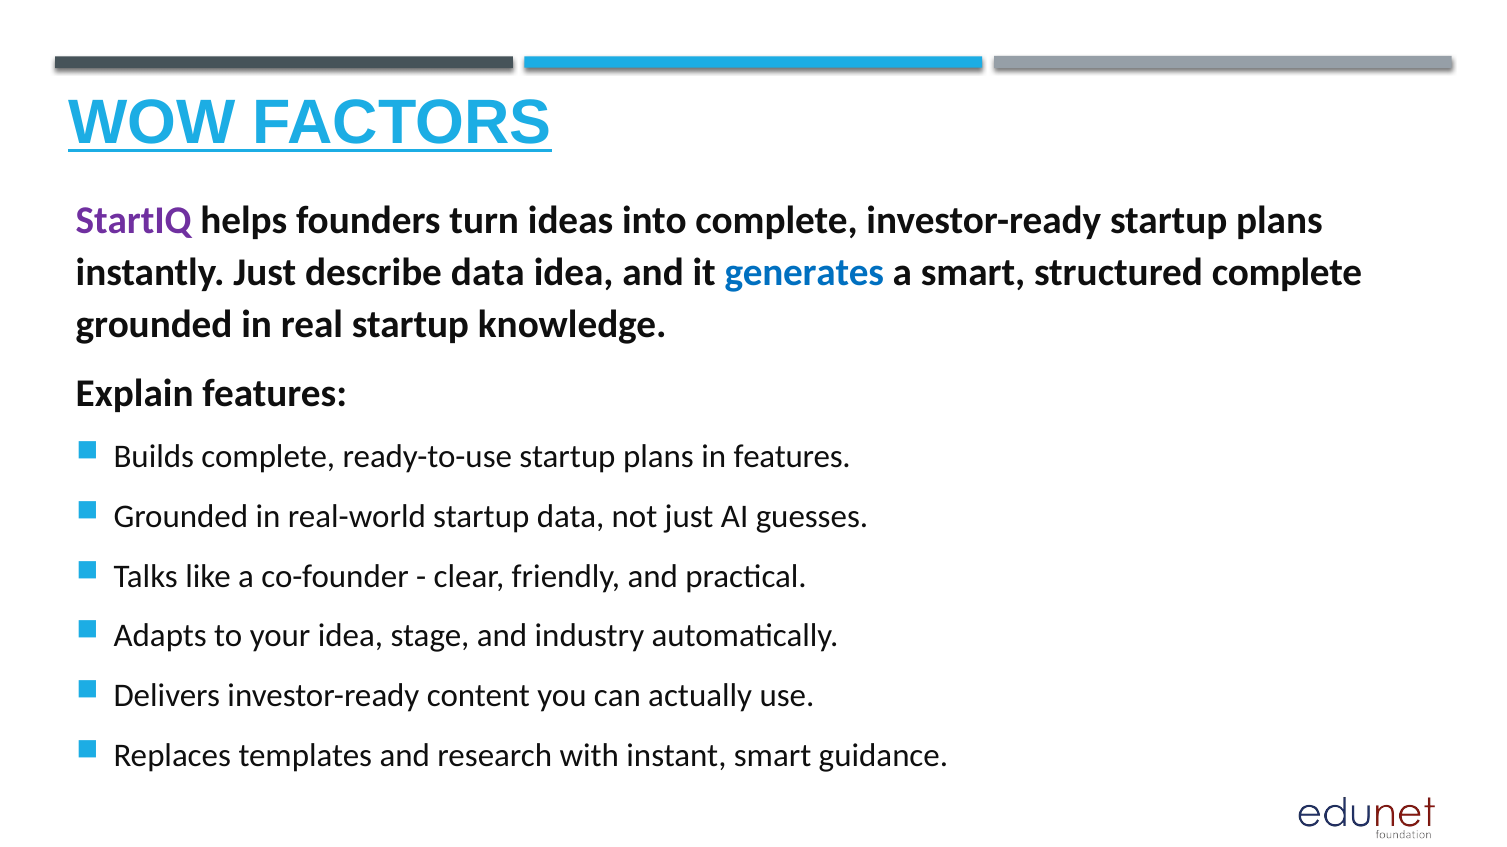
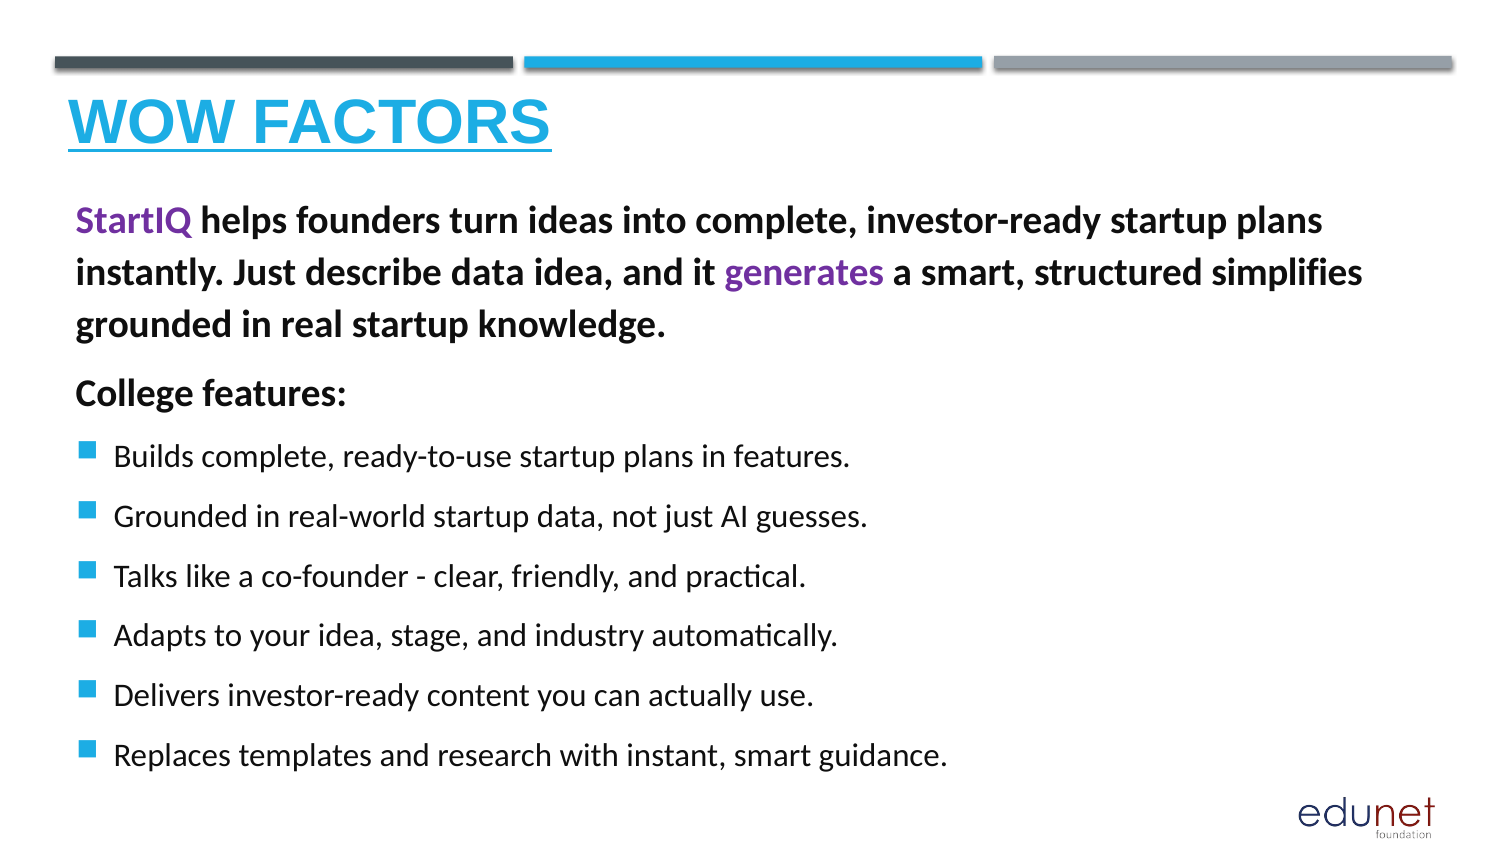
generates colour: blue -> purple
structured complete: complete -> simplifies
Explain: Explain -> College
